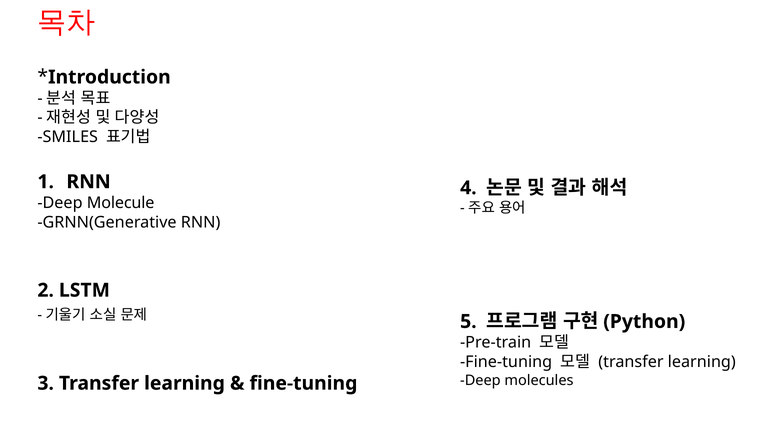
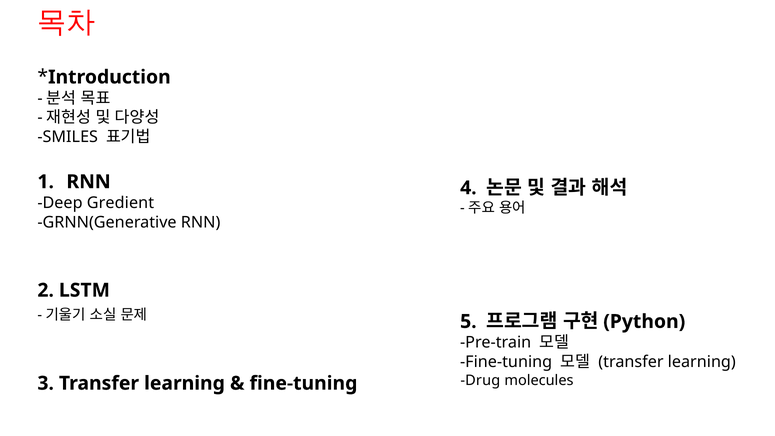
Molecule: Molecule -> Gredient
Deep at (480, 380): Deep -> Drug
